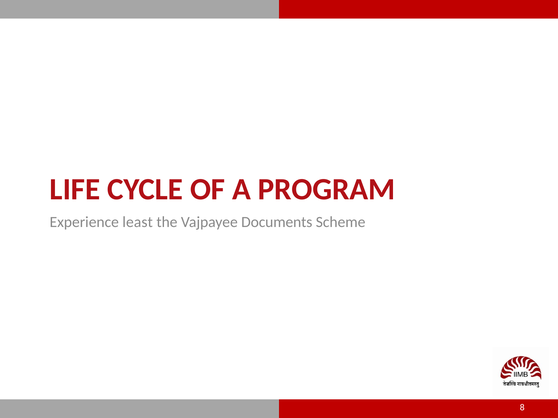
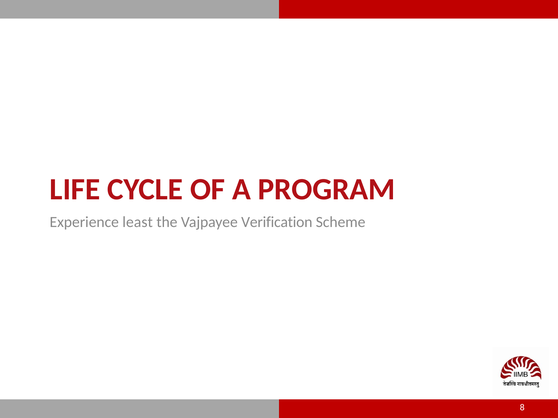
Documents: Documents -> Verification
